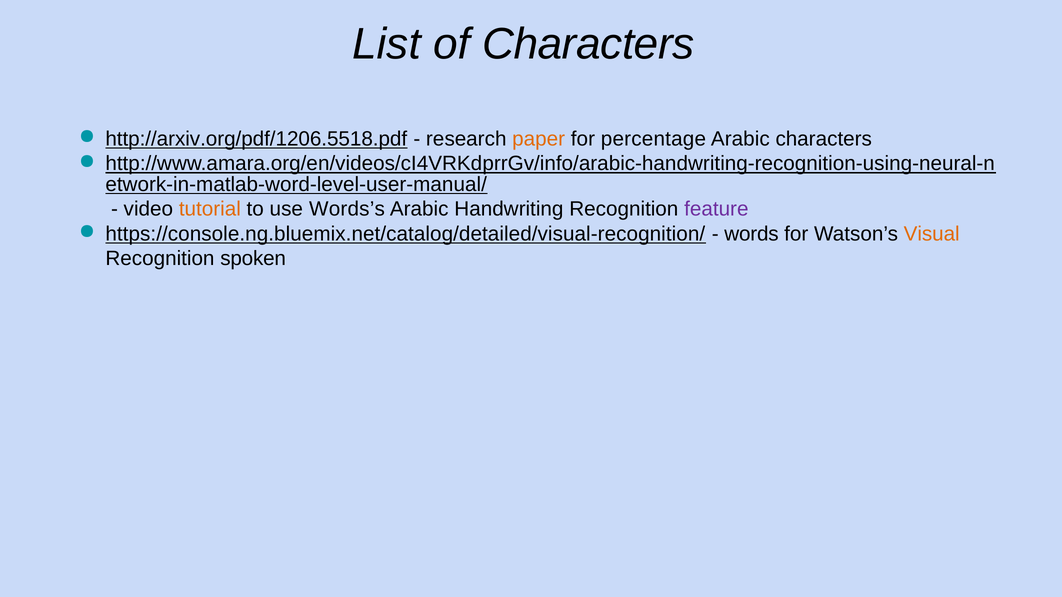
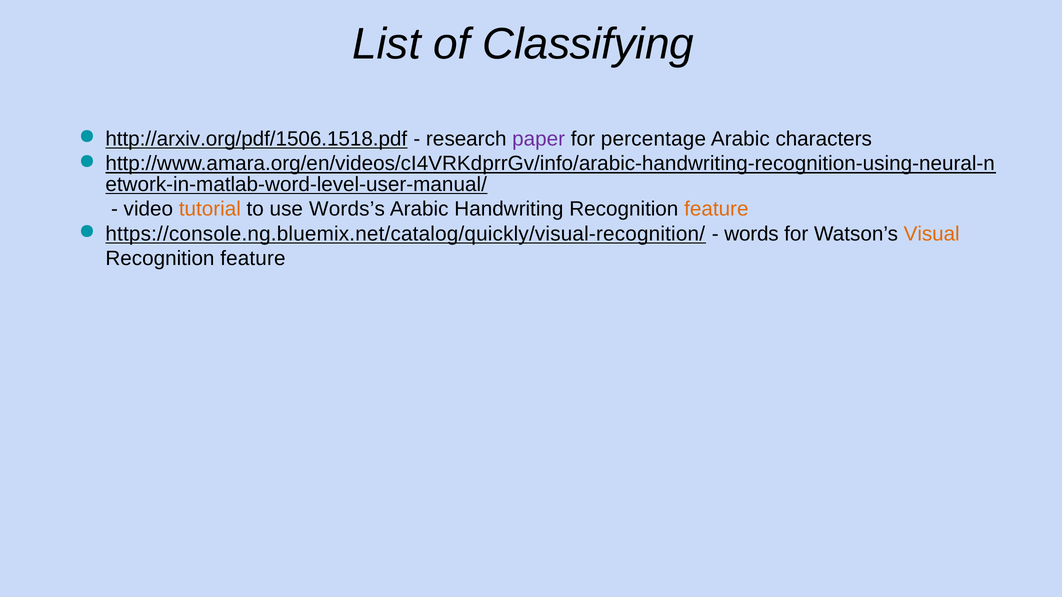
of Characters: Characters -> Classifying
http://arxiv.org/pdf/1206.5518.pdf: http://arxiv.org/pdf/1206.5518.pdf -> http://arxiv.org/pdf/1506.1518.pdf
paper colour: orange -> purple
feature at (716, 209) colour: purple -> orange
https://console.ng.bluemix.net/catalog/detailed/visual-recognition/: https://console.ng.bluemix.net/catalog/detailed/visual-recognition/ -> https://console.ng.bluemix.net/catalog/quickly/visual-recognition/
spoken at (253, 259): spoken -> feature
